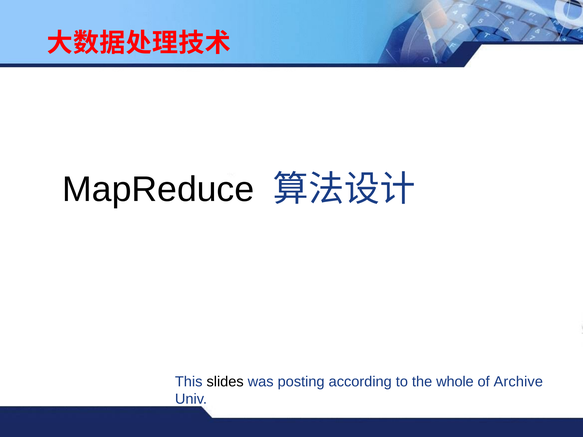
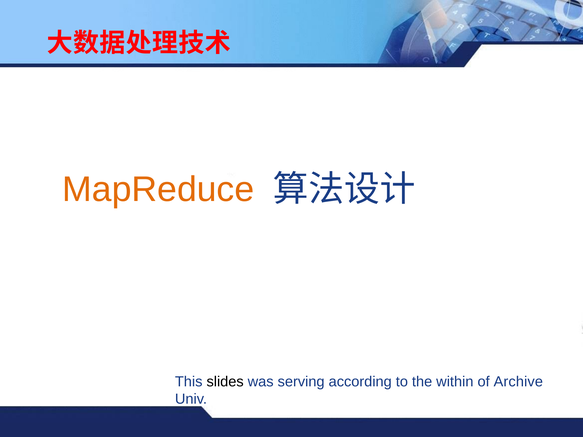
MapReduce colour: black -> orange
posting: posting -> serving
whole: whole -> within
